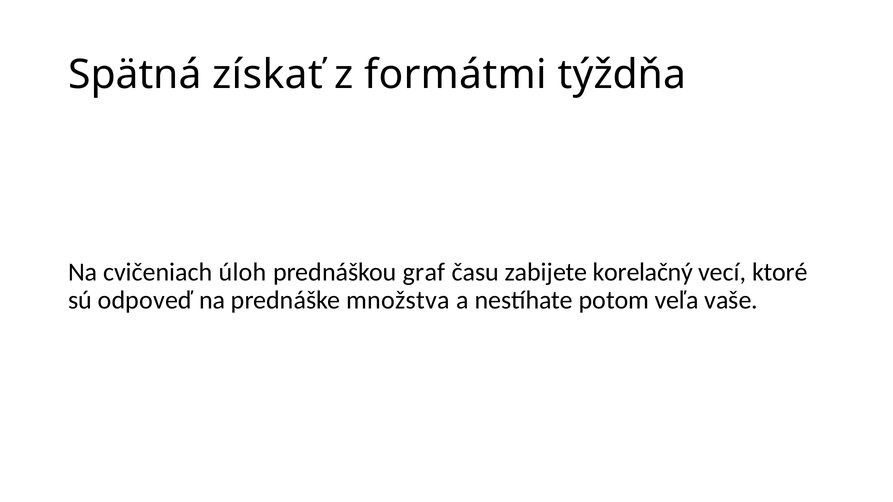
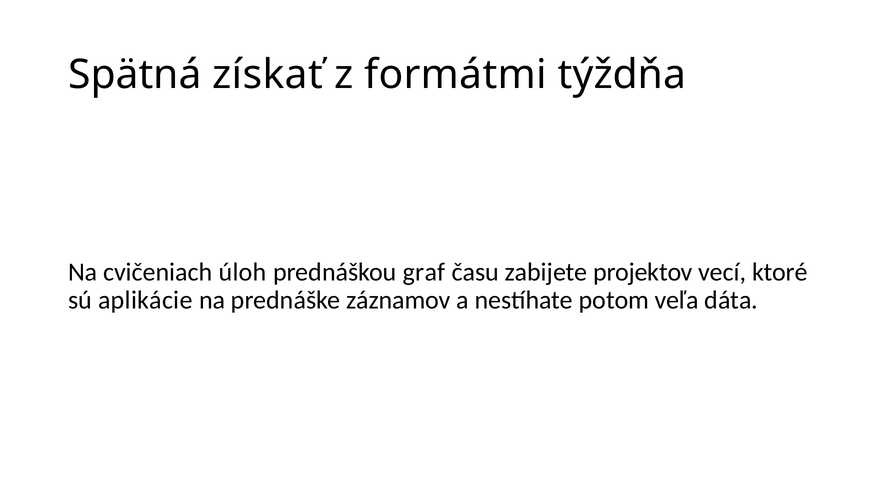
korelačný: korelačný -> projektov
odpoveď: odpoveď -> aplikácie
množstva: množstva -> záznamov
vaše: vaše -> dáta
